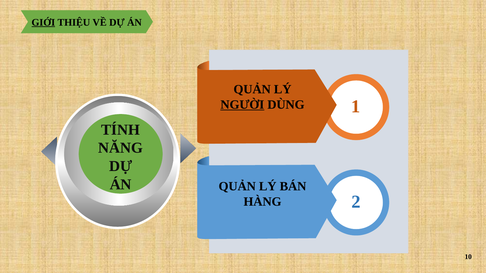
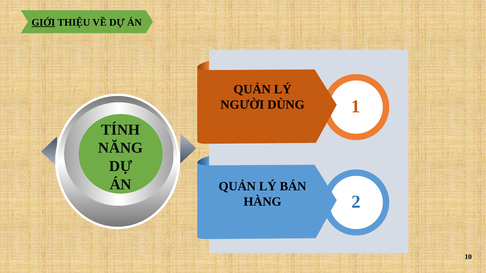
NGƯỜI underline: present -> none
